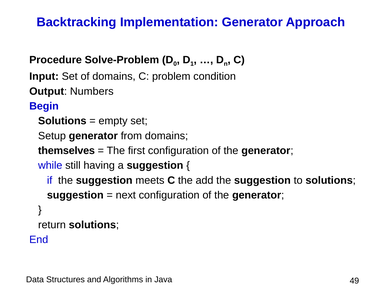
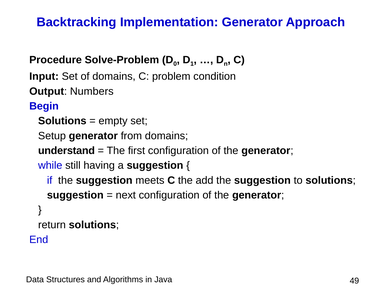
themselves: themselves -> understand
